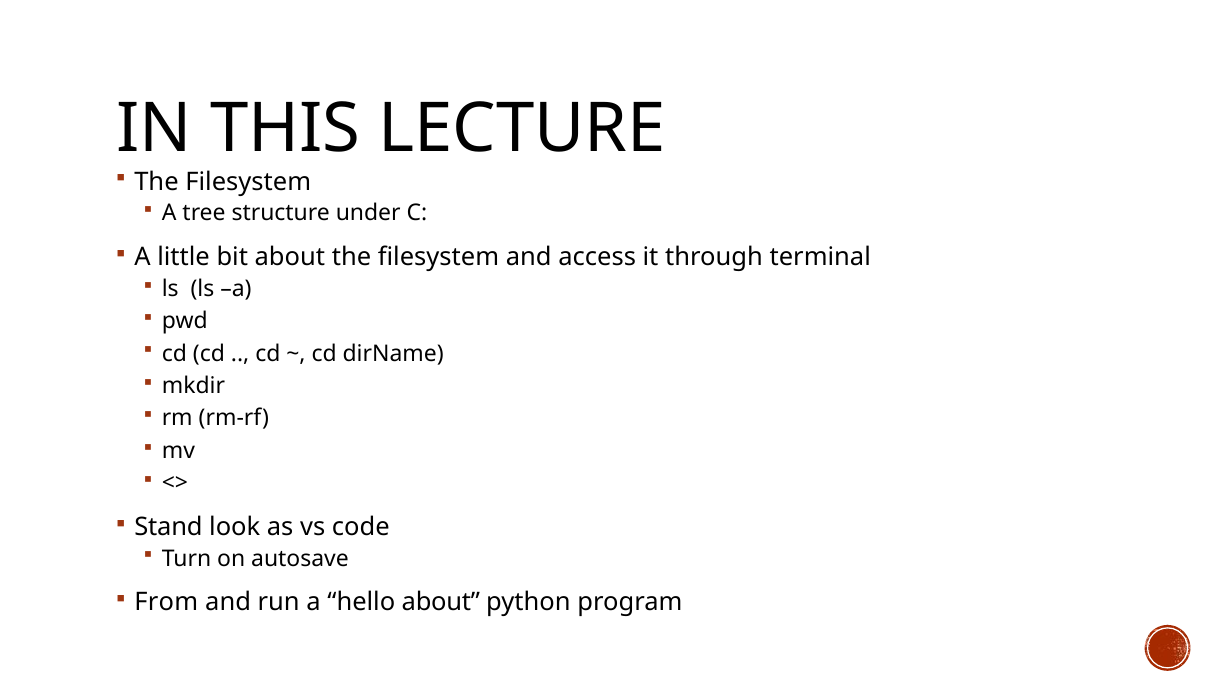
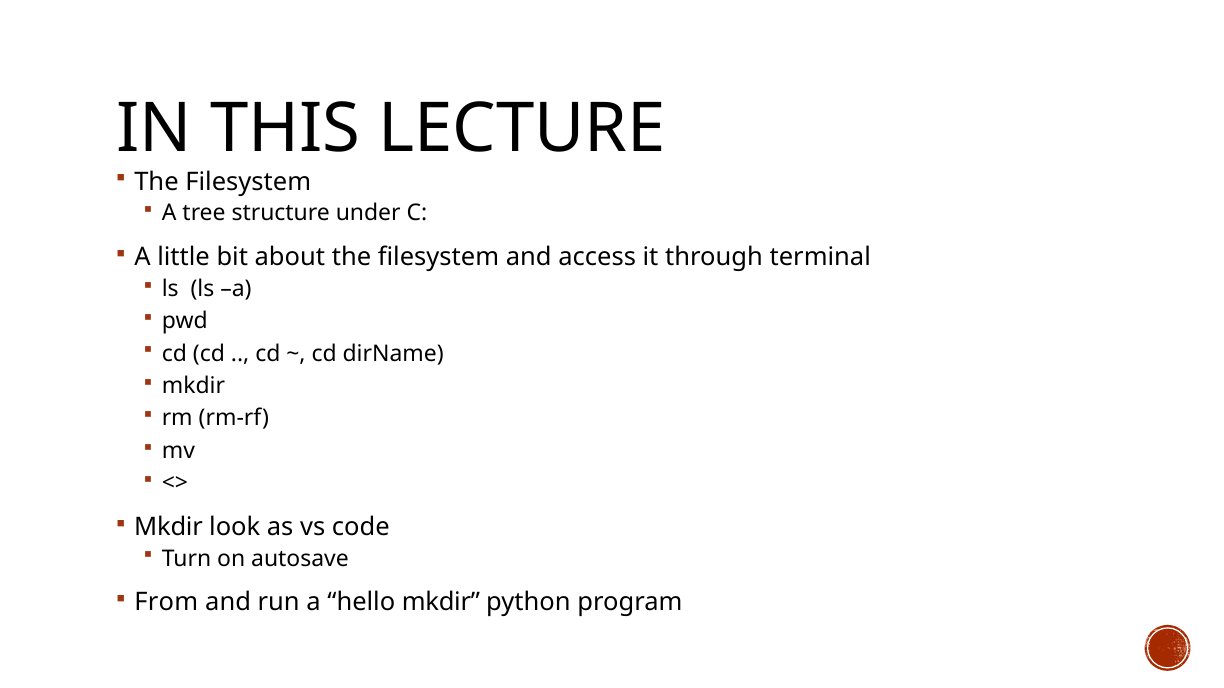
Stand at (168, 528): Stand -> Mkdir
hello about: about -> mkdir
